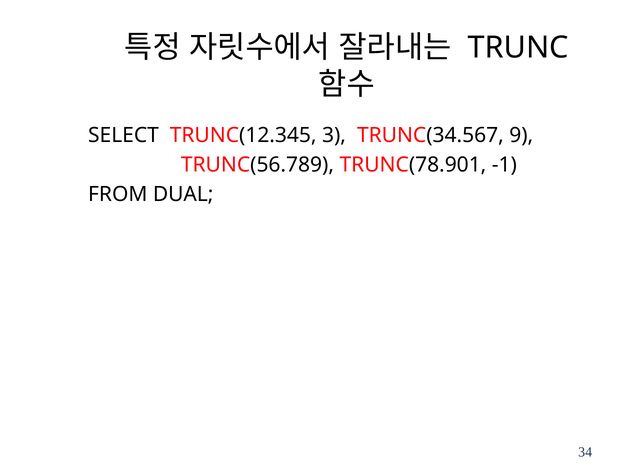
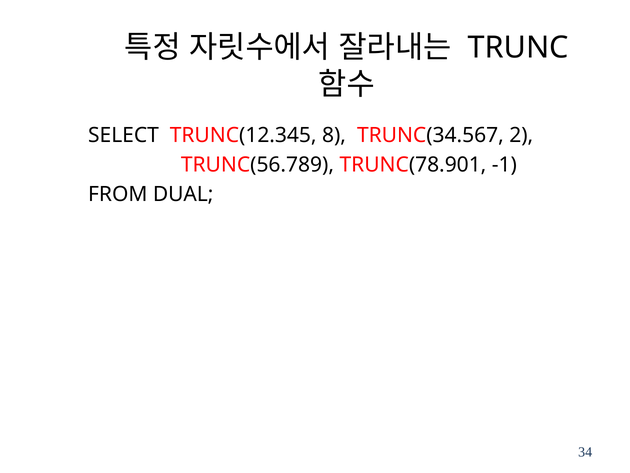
3: 3 -> 8
9: 9 -> 2
